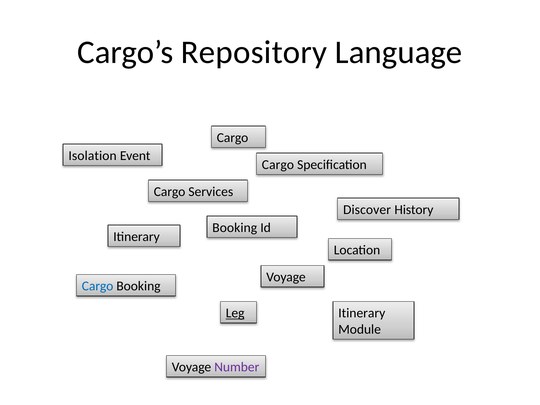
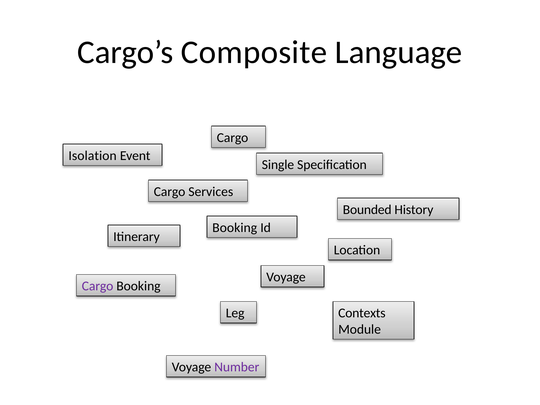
Repository: Repository -> Composite
Cargo at (278, 165): Cargo -> Single
Discover: Discover -> Bounded
Cargo at (98, 286) colour: blue -> purple
Leg underline: present -> none
Itinerary at (362, 313): Itinerary -> Contexts
